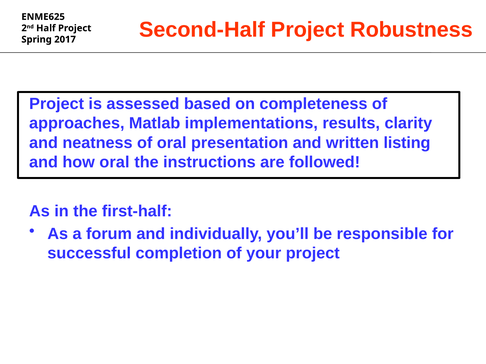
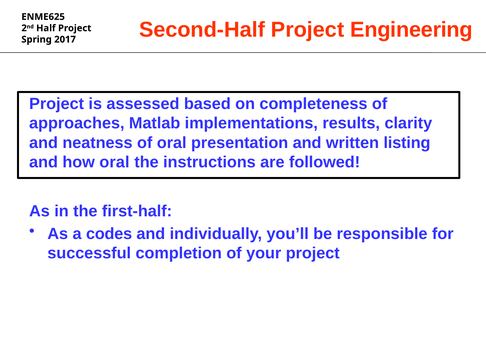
Robustness: Robustness -> Engineering
forum: forum -> codes
